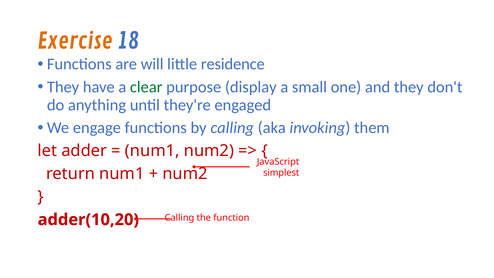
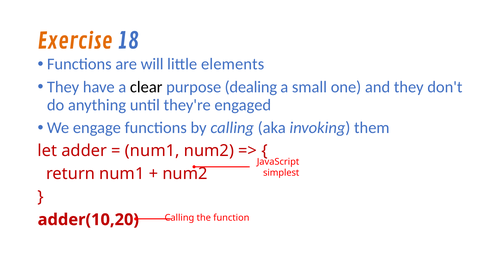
residence: residence -> elements
clear colour: green -> black
display: display -> dealing
